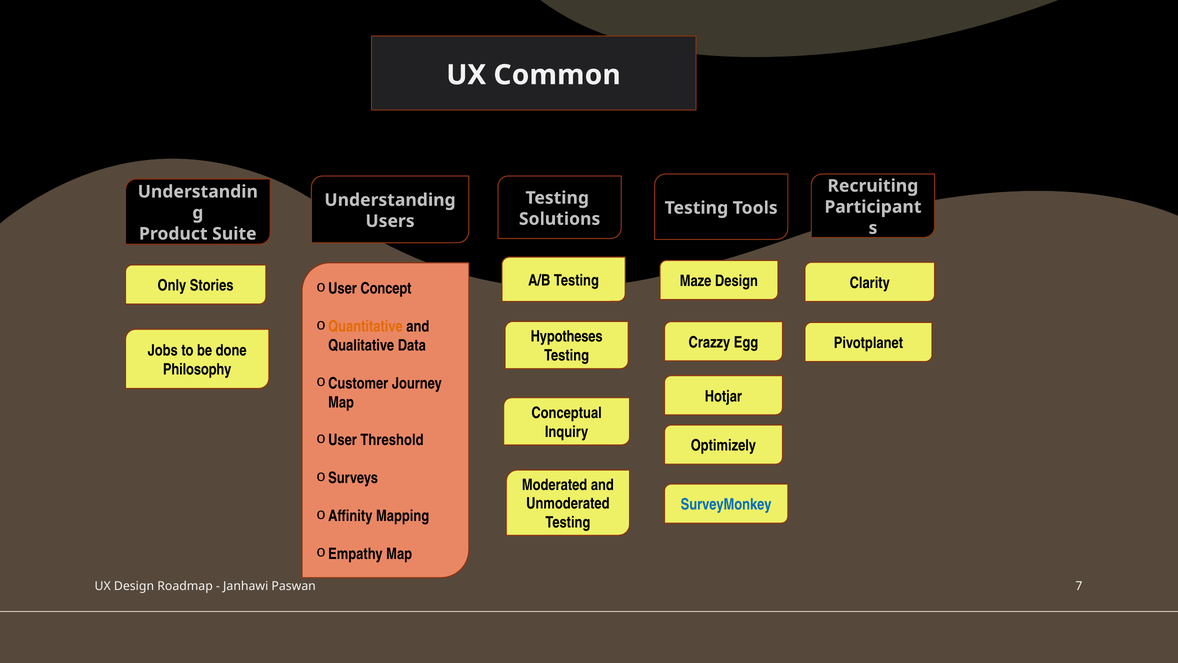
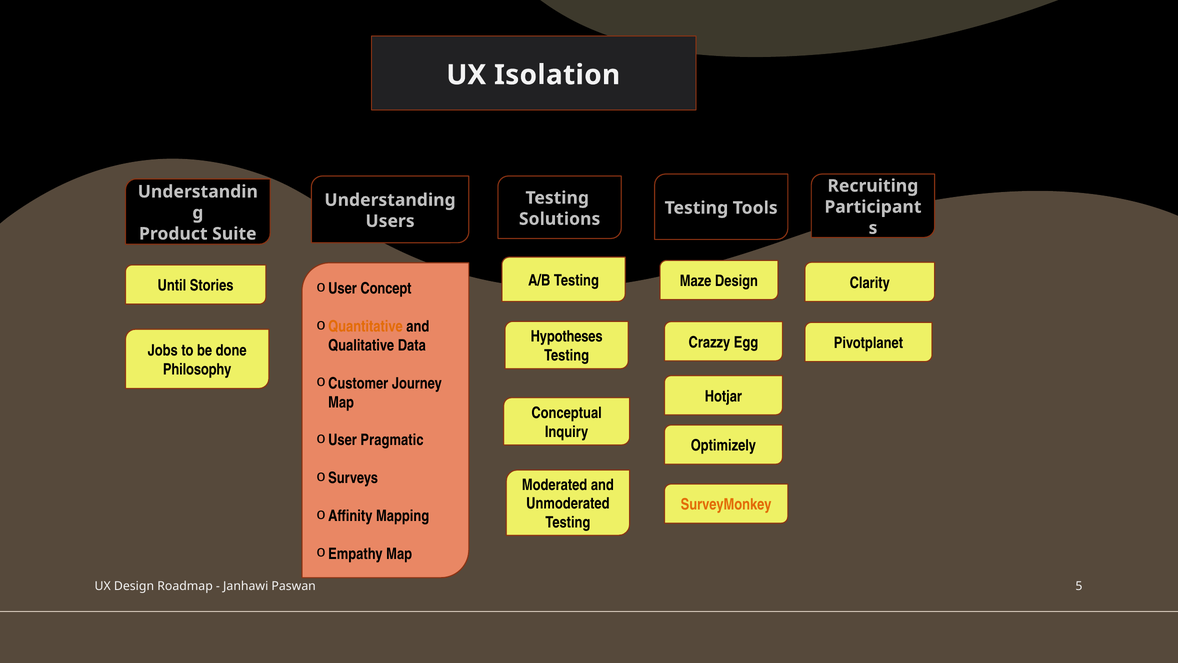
Common: Common -> Isolation
Only: Only -> Until
Threshold: Threshold -> Pragmatic
SurveyMonkey colour: blue -> orange
7: 7 -> 5
